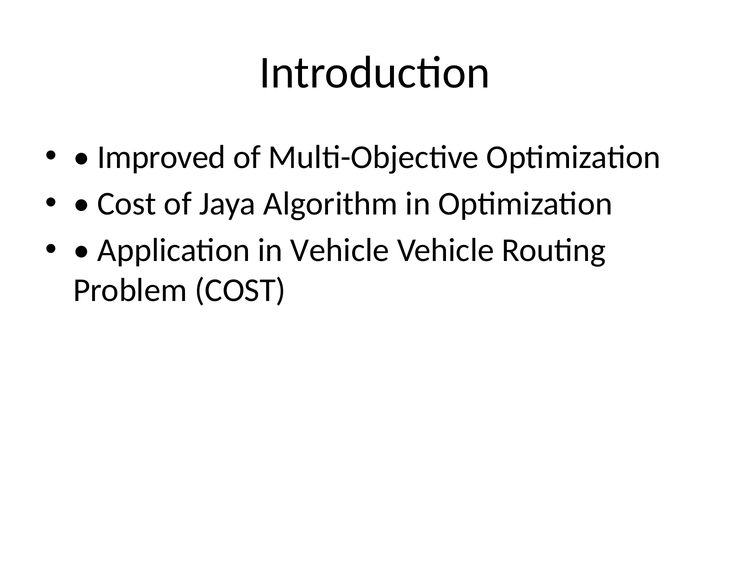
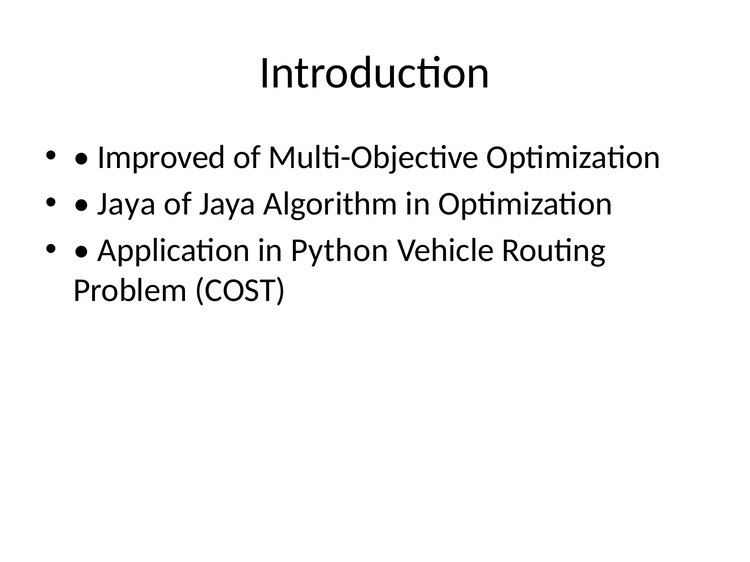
Cost at (127, 204): Cost -> Jaya
in Vehicle: Vehicle -> Python
